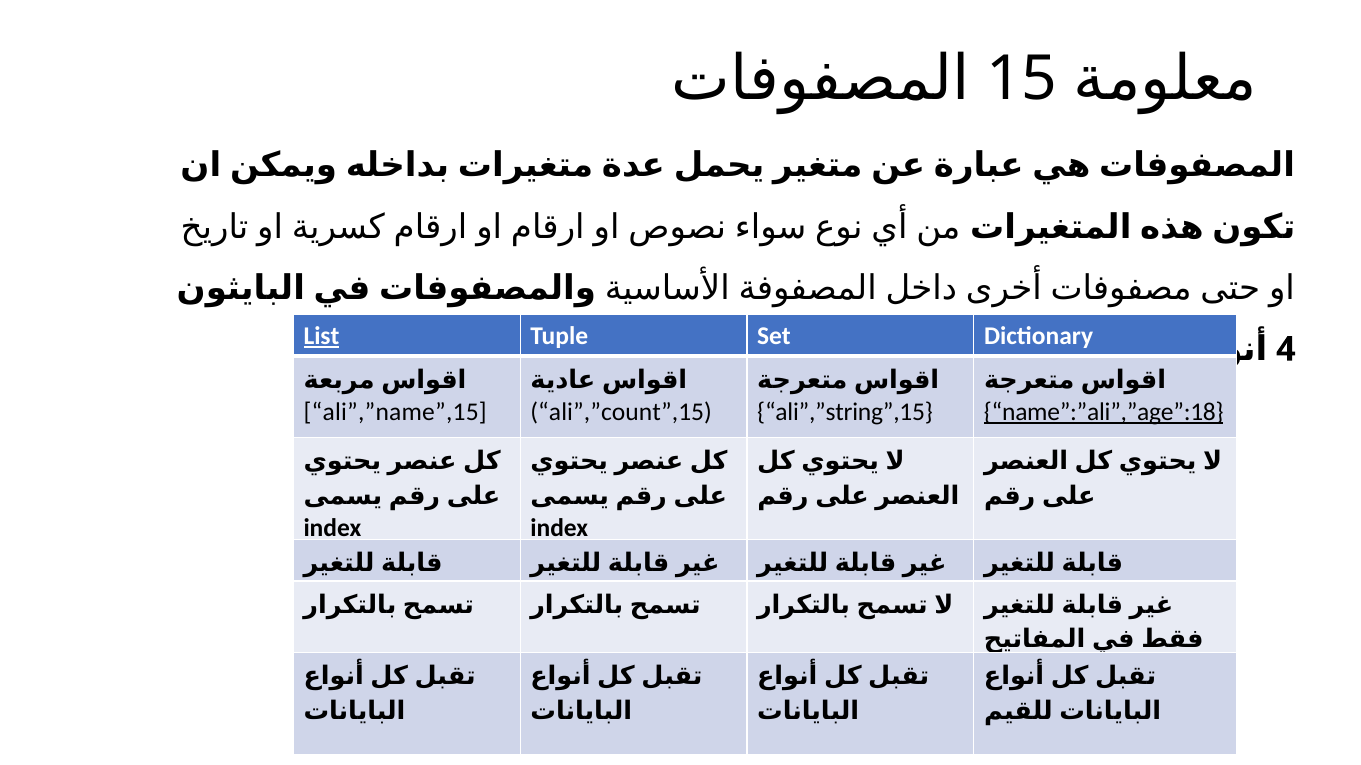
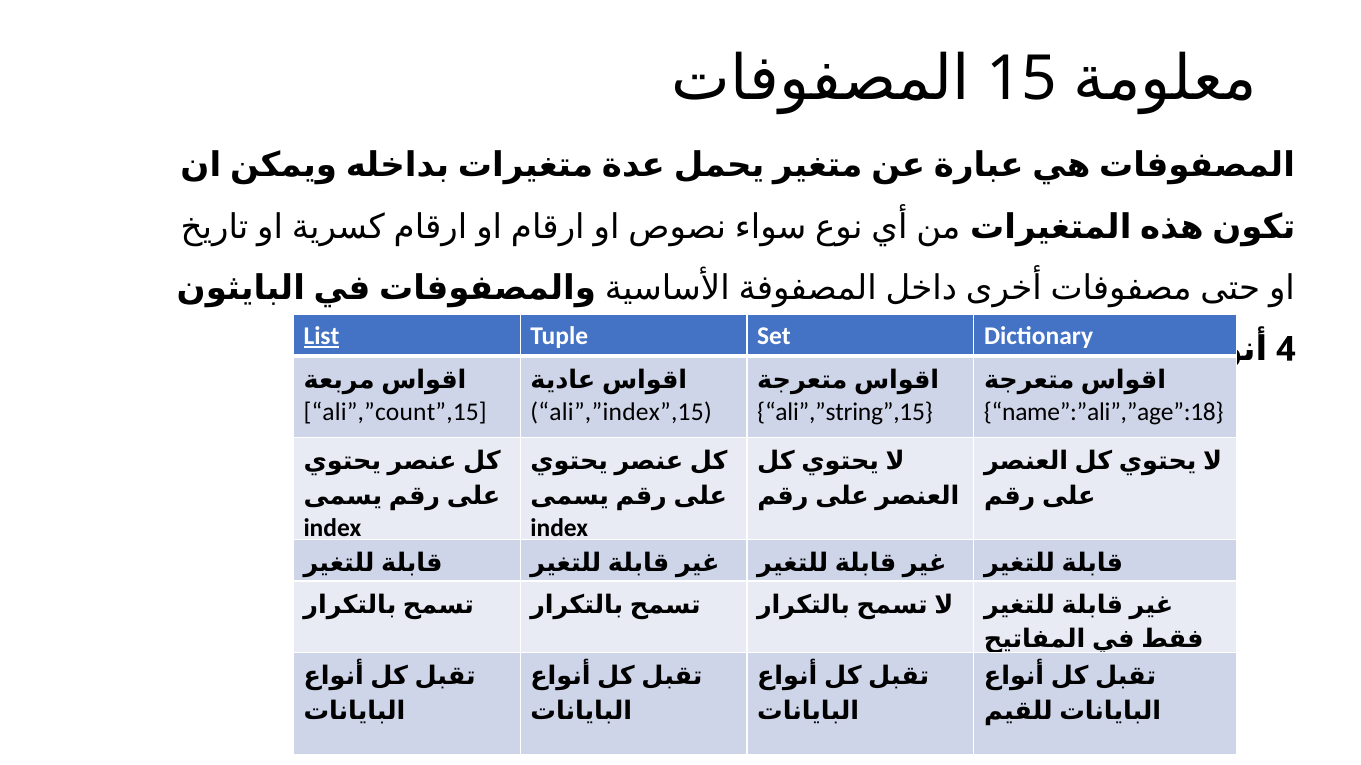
ali”,”name”,15: ali”,”name”,15 -> ali”,”count”,15
ali”,”count”,15: ali”,”count”,15 -> ali”,”index”,15
name”:”ali”,”age”:18 underline: present -> none
